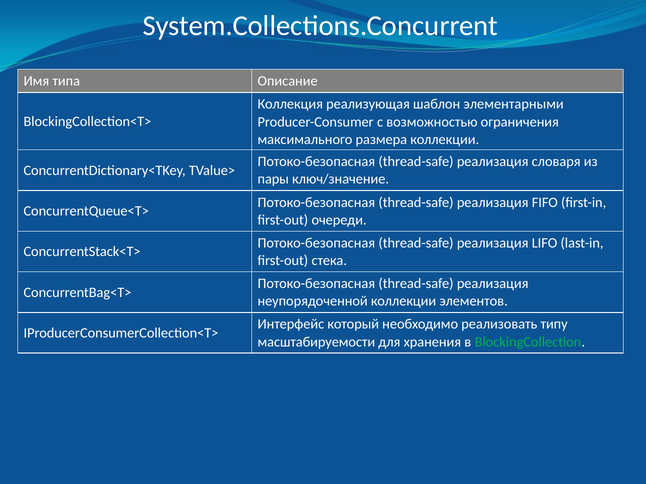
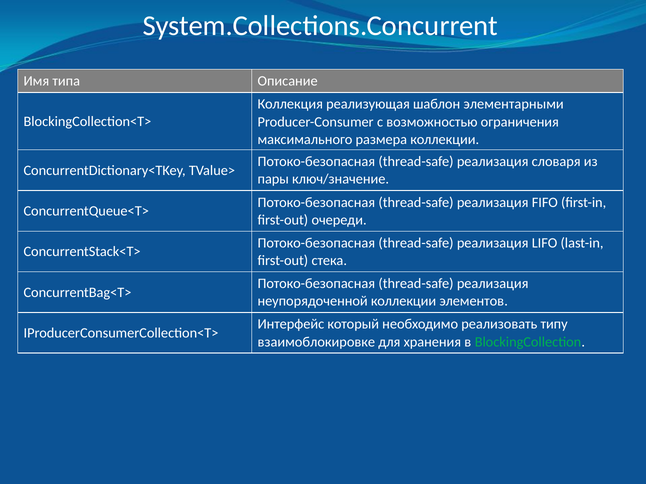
масштабируемости: масштабируемости -> взаимоблокировке
